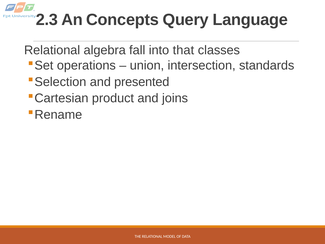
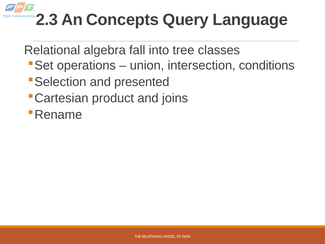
that: that -> tree
standards: standards -> conditions
